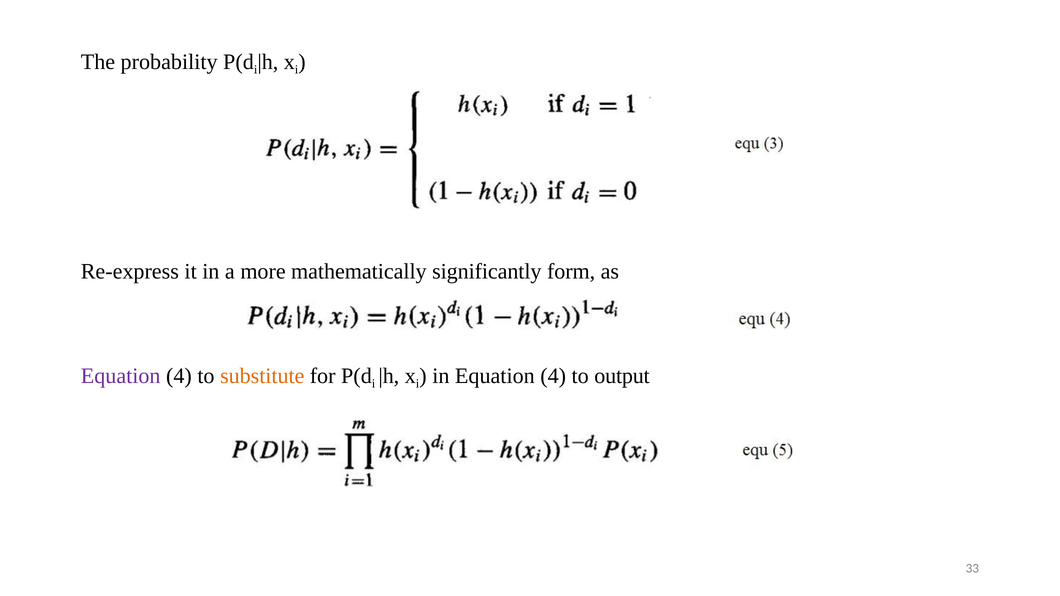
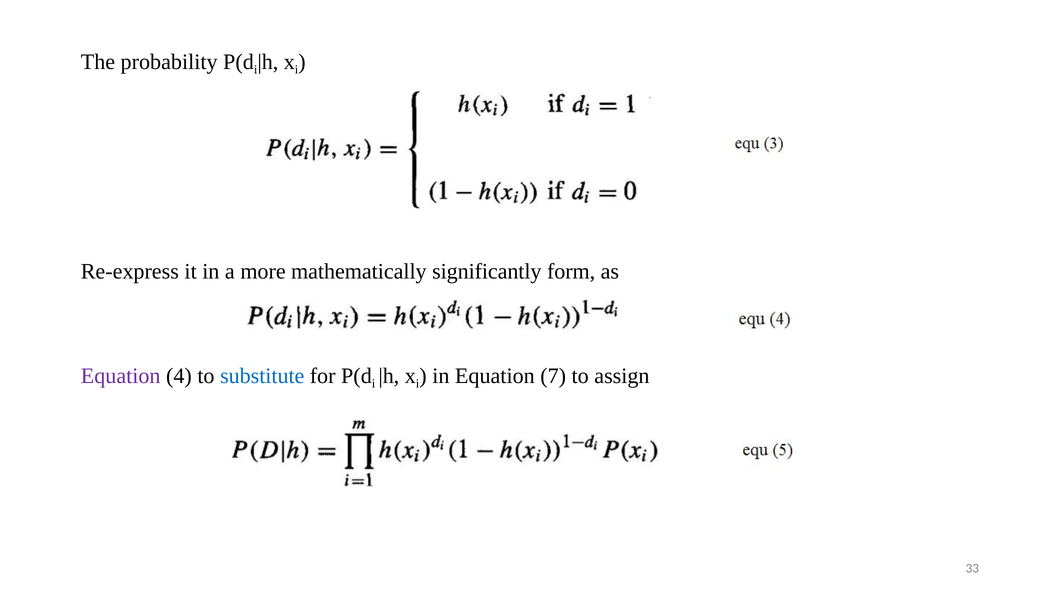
substitute colour: orange -> blue
in Equation 4: 4 -> 7
output: output -> assign
